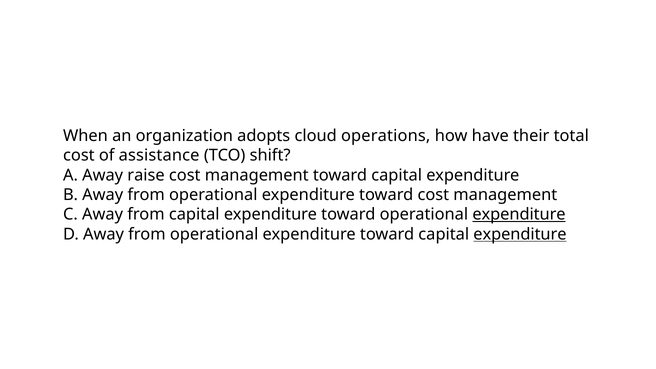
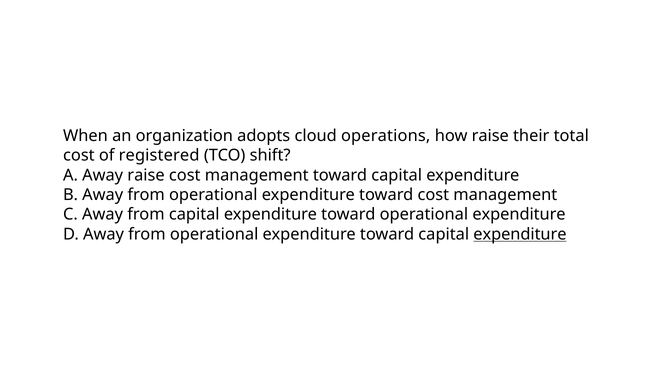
how have: have -> raise
assistance: assistance -> registered
expenditure at (519, 215) underline: present -> none
